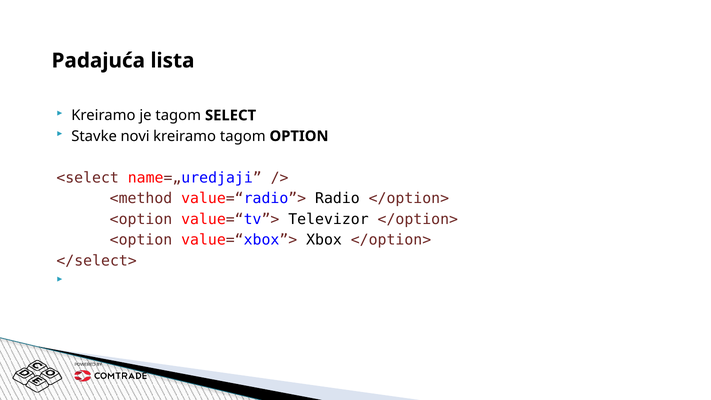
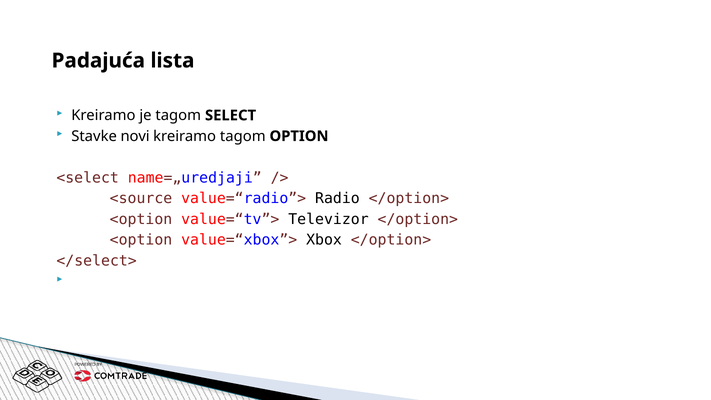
<method: <method -> <source
